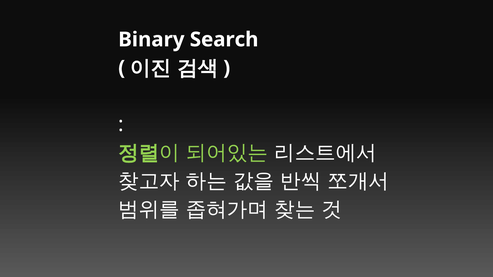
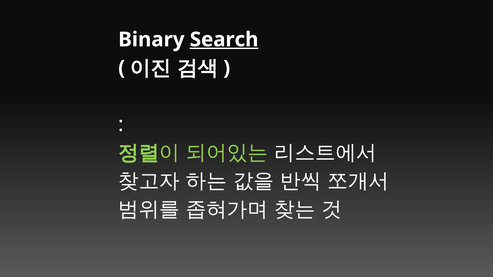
Search underline: none -> present
